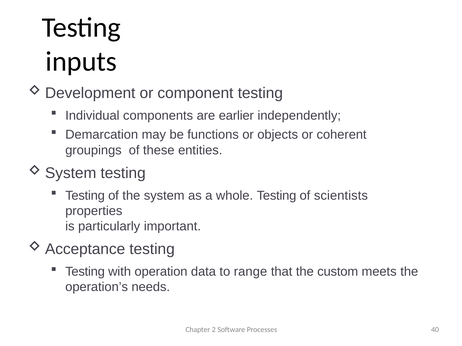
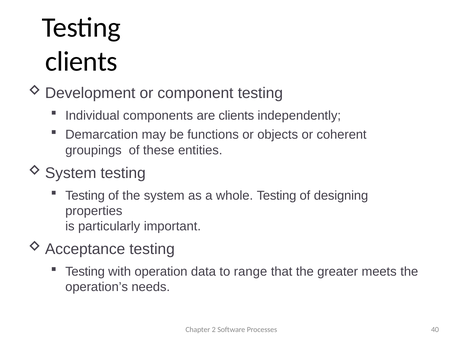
inputs at (81, 62): inputs -> clients
are earlier: earlier -> clients
scientists: scientists -> designing
custom: custom -> greater
